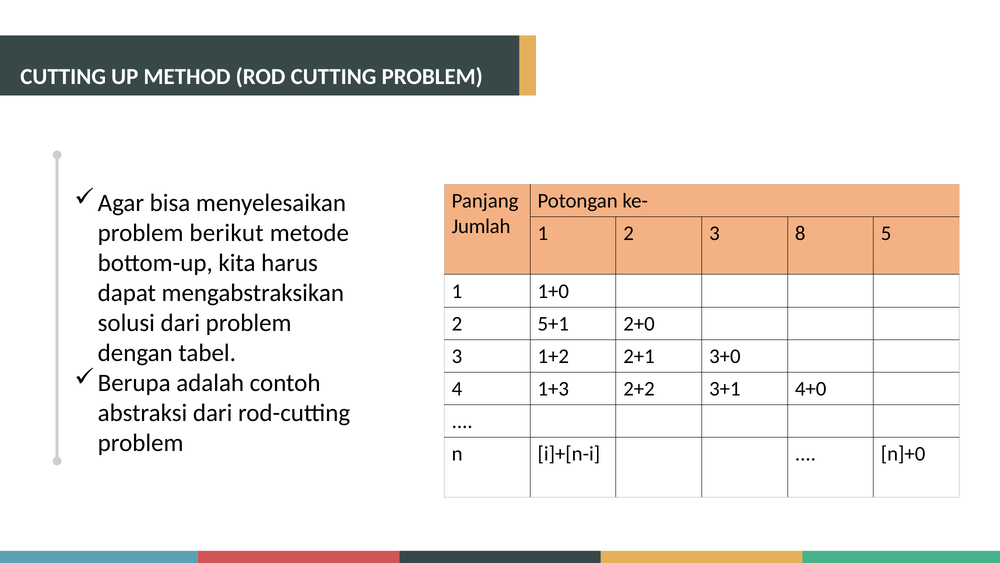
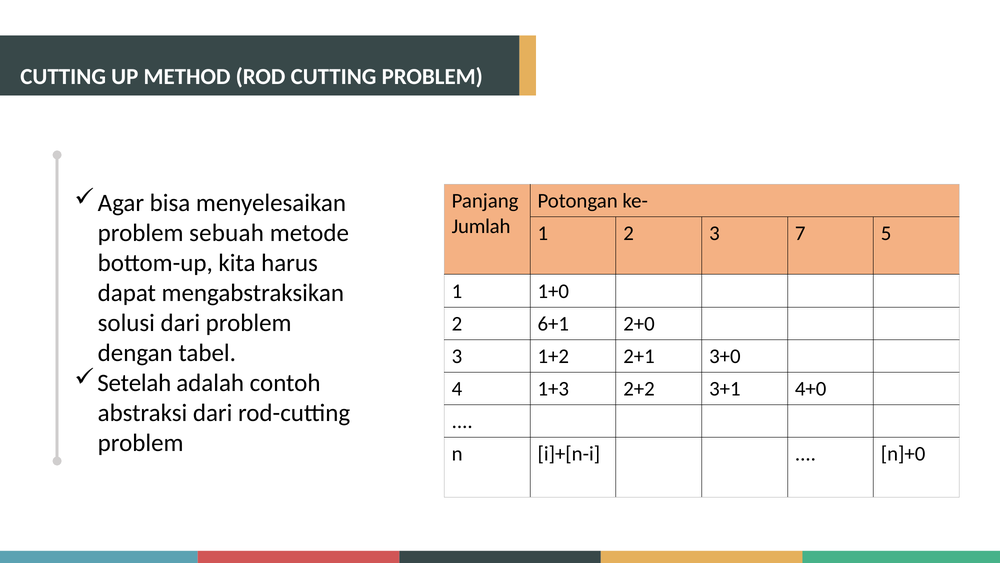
berikut: berikut -> sebuah
8: 8 -> 7
5+1: 5+1 -> 6+1
Berupa: Berupa -> Setelah
